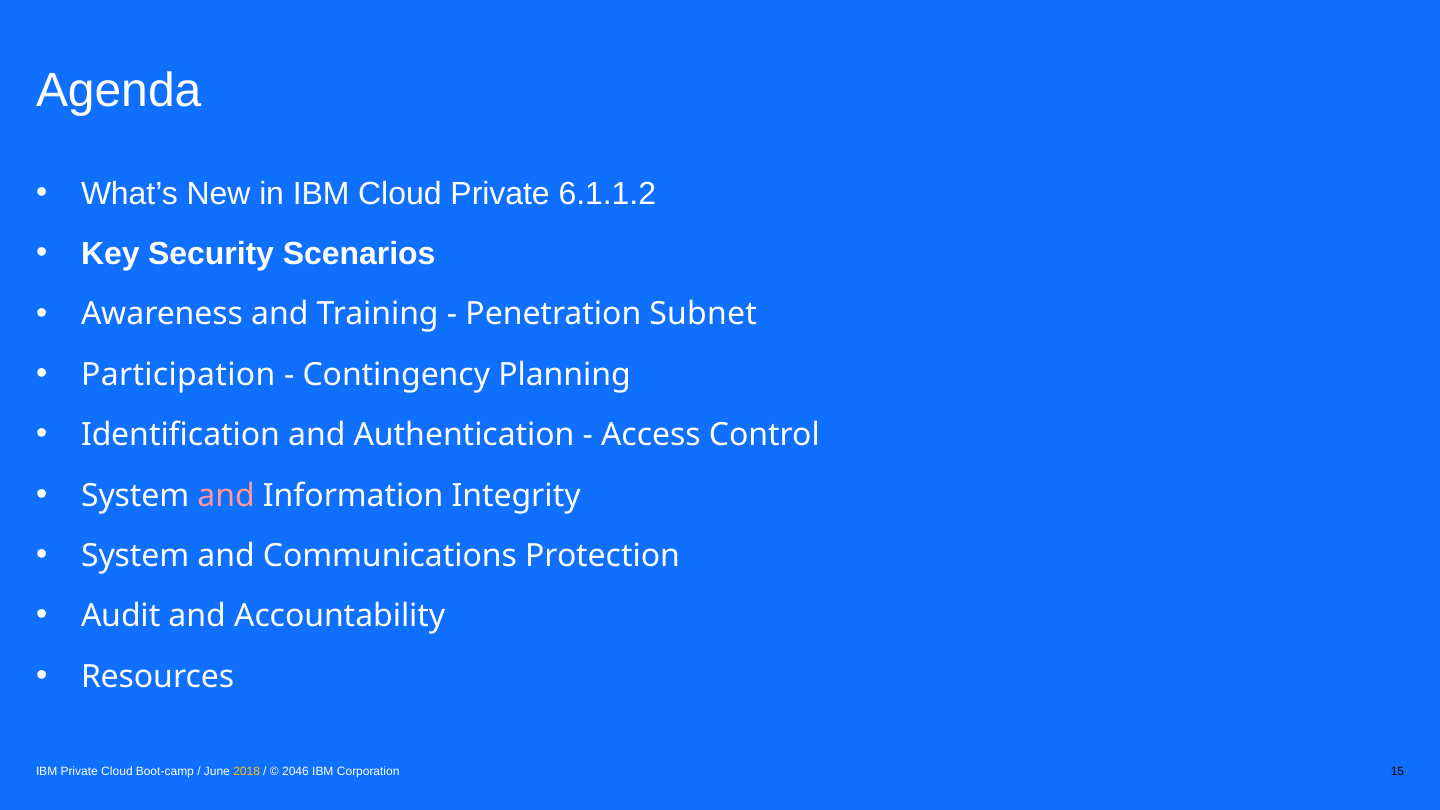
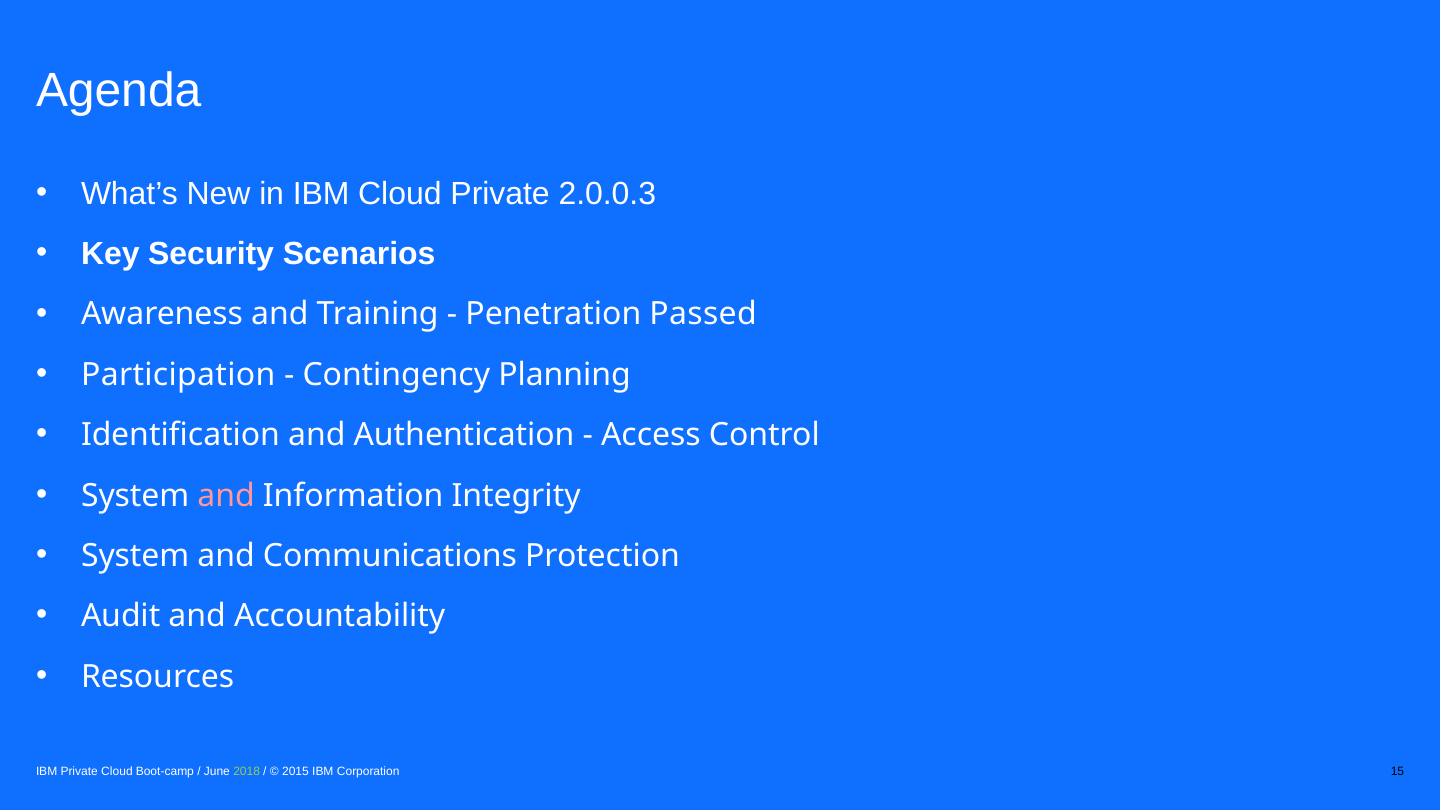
6.1.1.2: 6.1.1.2 -> 2.0.0.3
Subnet: Subnet -> Passed
2018 colour: yellow -> light green
2046: 2046 -> 2015
